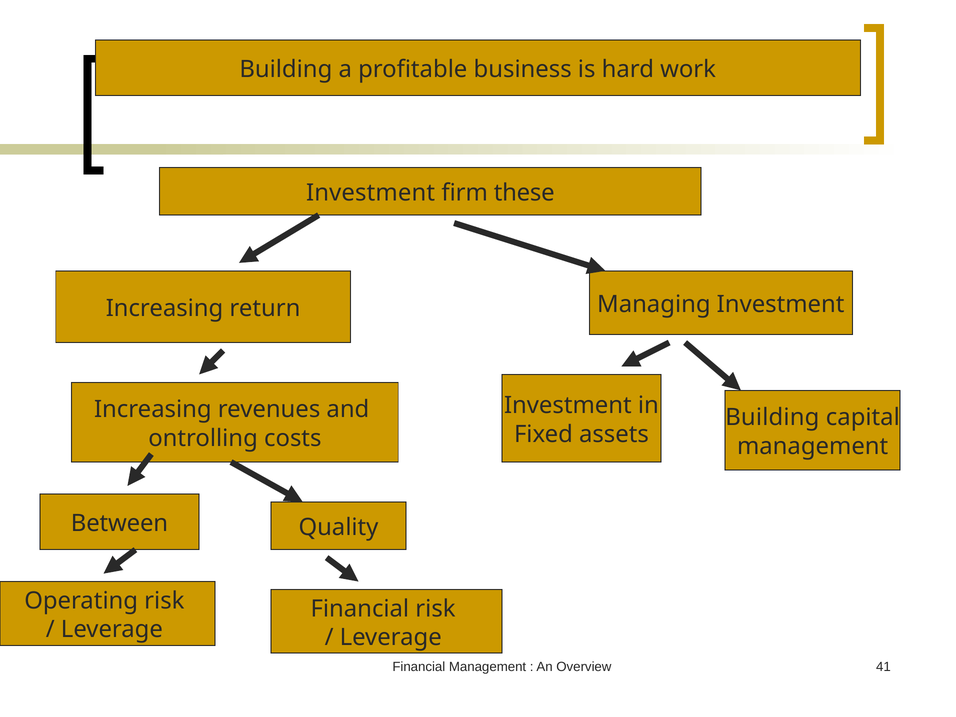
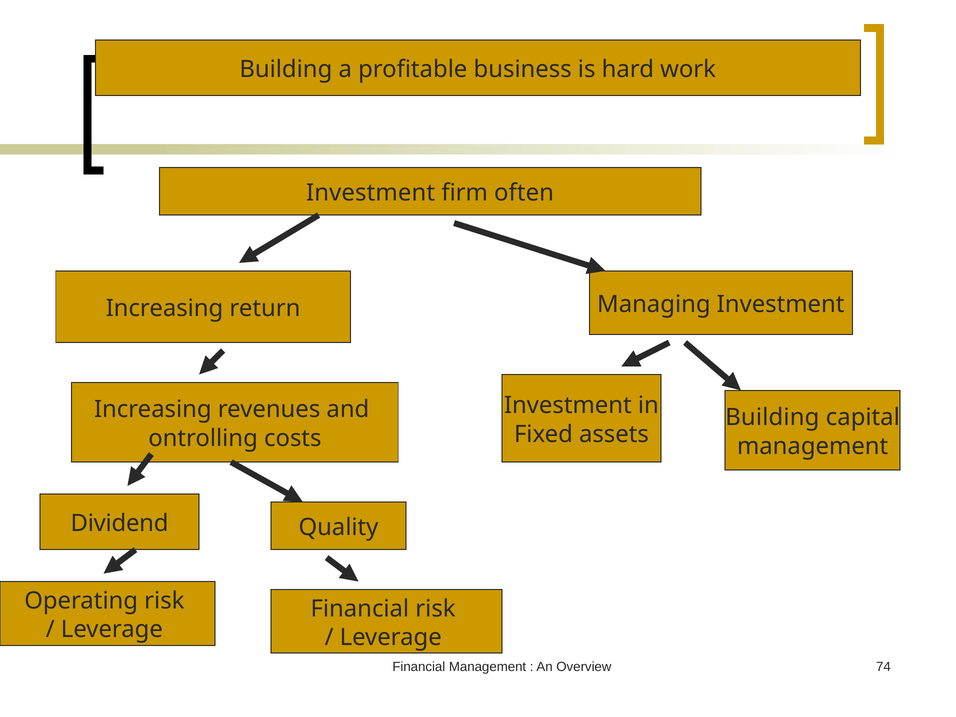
these: these -> often
Between: Between -> Dividend
41: 41 -> 74
